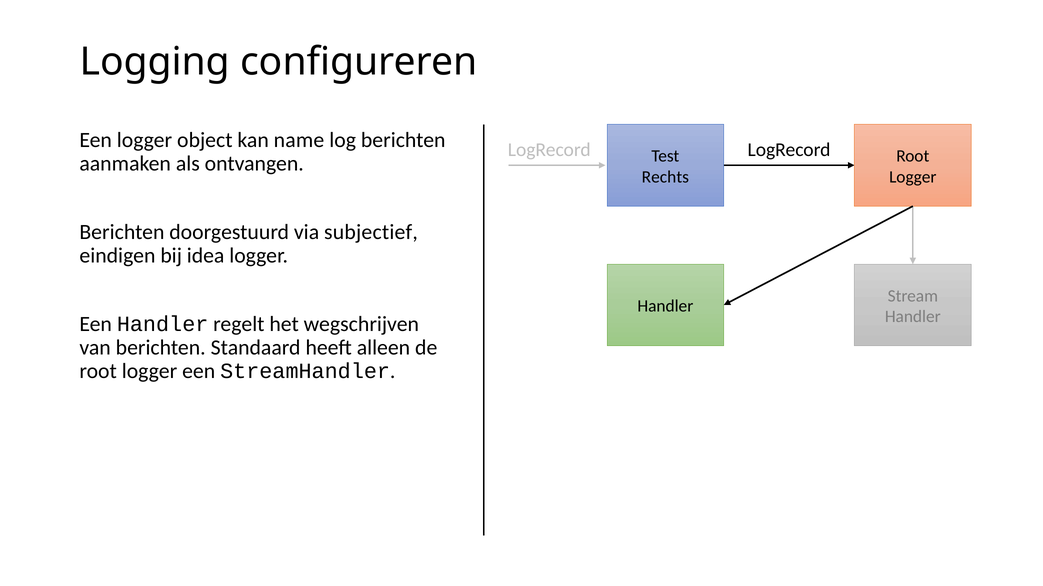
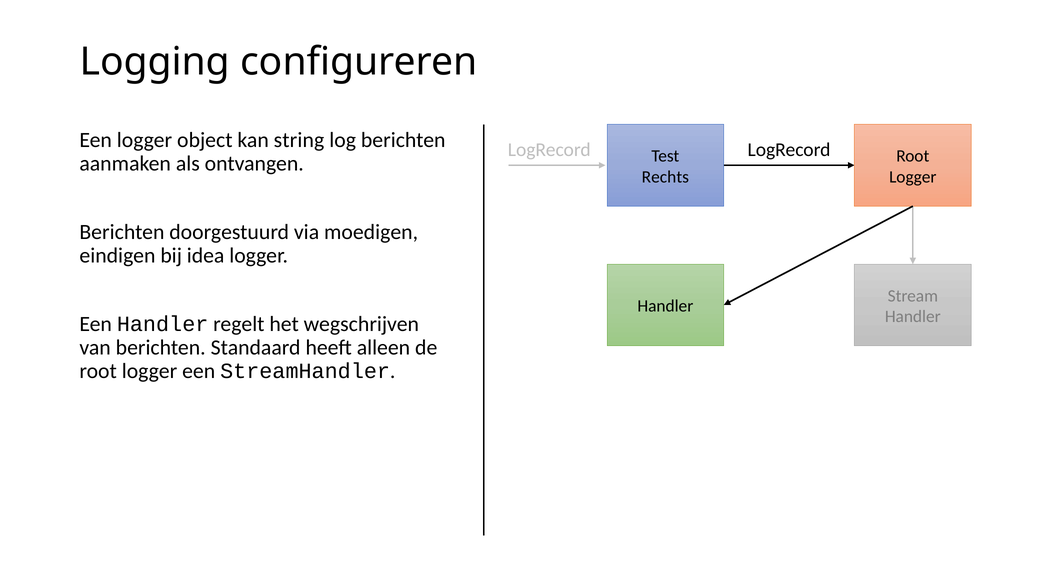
name: name -> string
subjectief: subjectief -> moedigen
